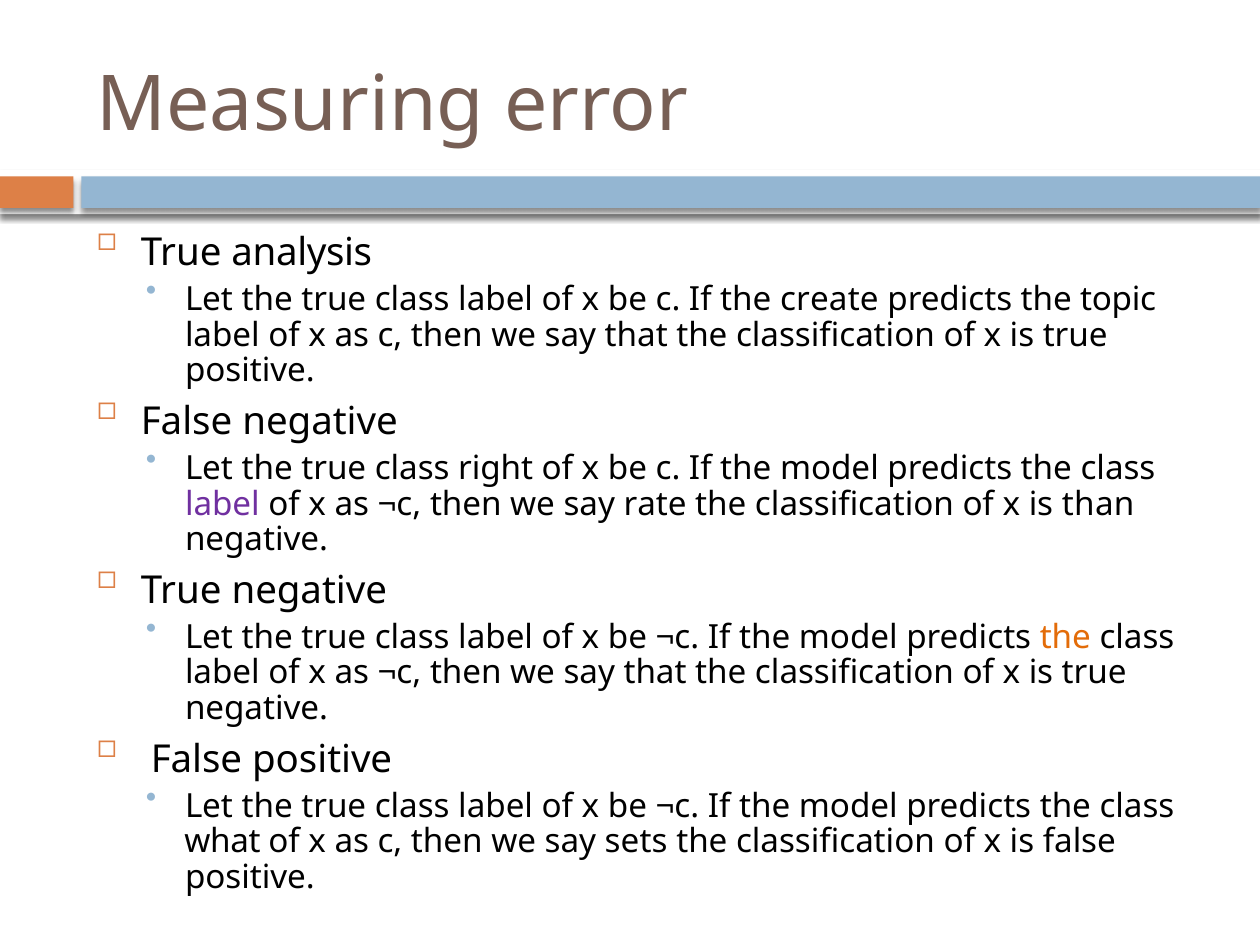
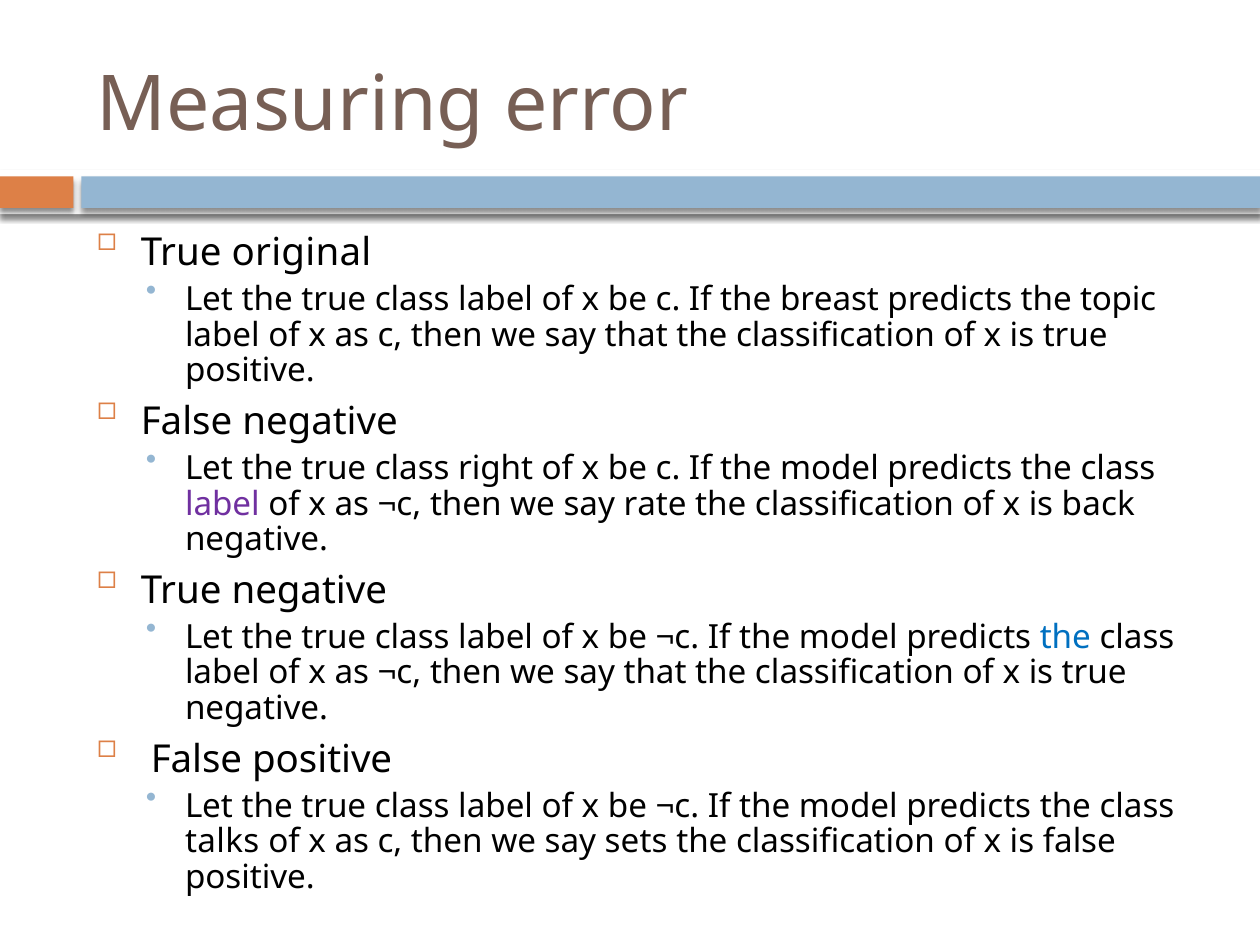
analysis: analysis -> original
create: create -> breast
than: than -> back
the at (1065, 637) colour: orange -> blue
what: what -> talks
